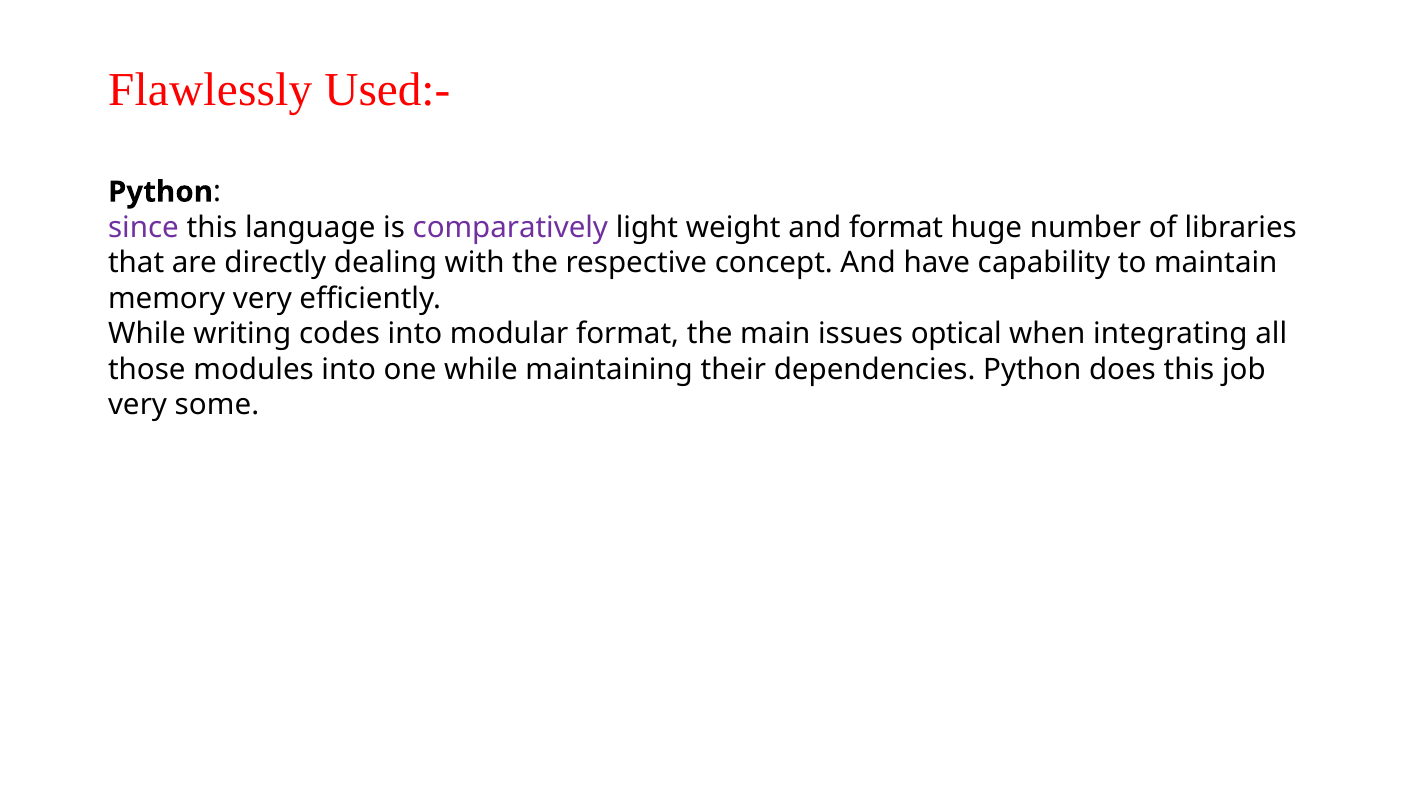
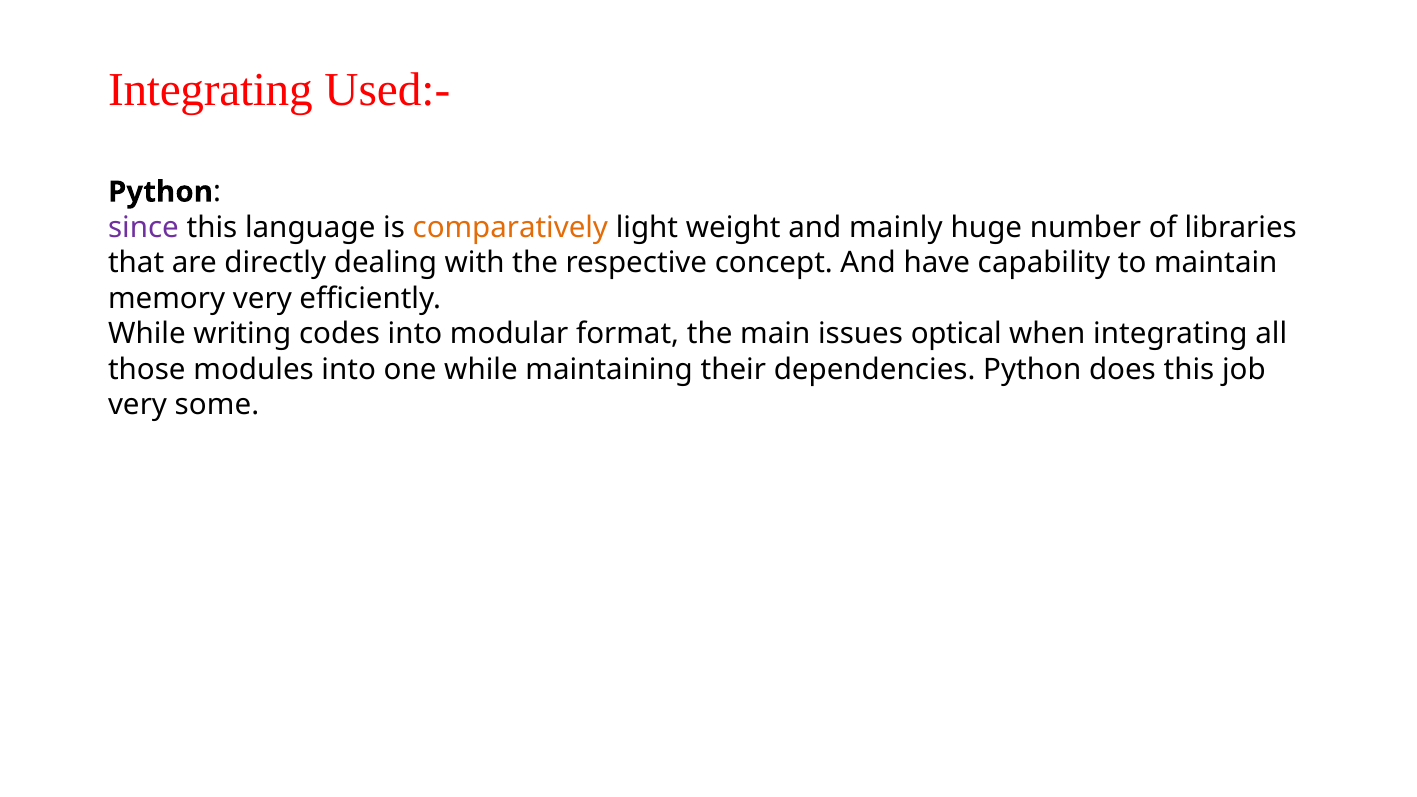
Flawlessly at (210, 90): Flawlessly -> Integrating
comparatively colour: purple -> orange
and format: format -> mainly
